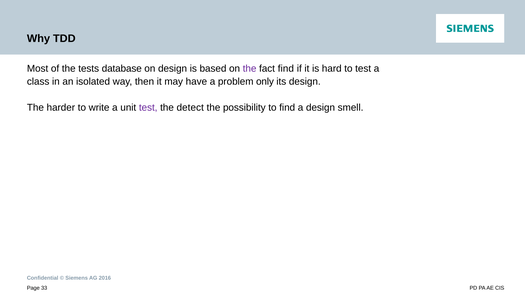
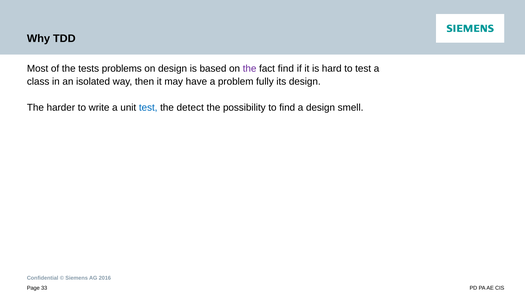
database: database -> problems
only: only -> fully
test at (148, 108) colour: purple -> blue
